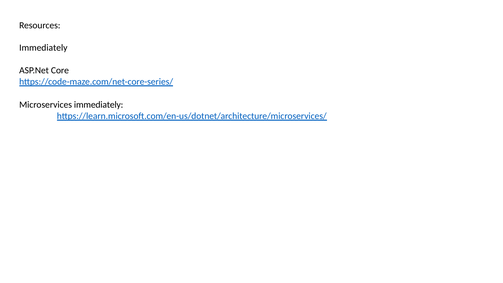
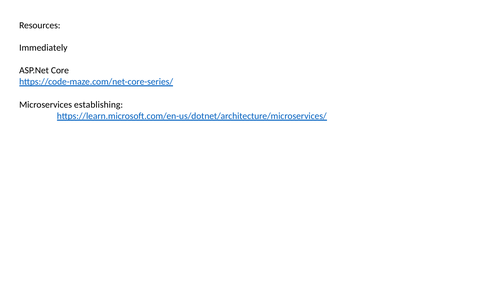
Microservices immediately: immediately -> establishing
